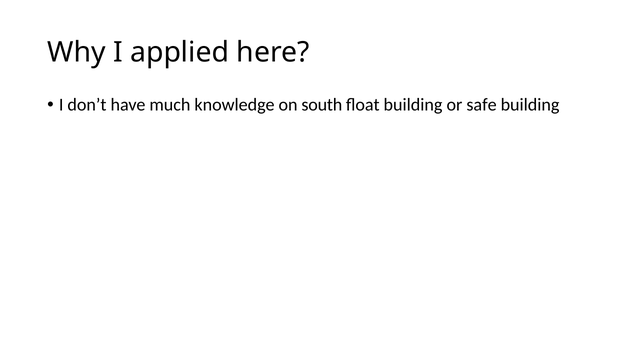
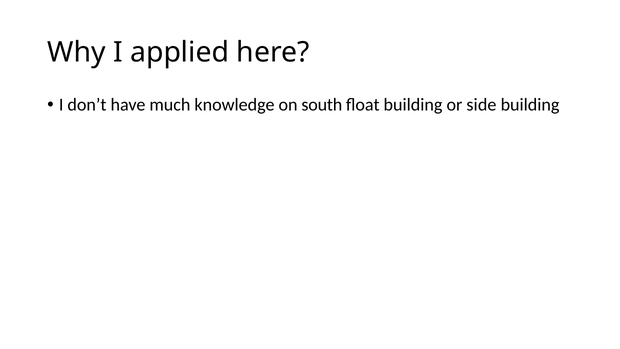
safe: safe -> side
